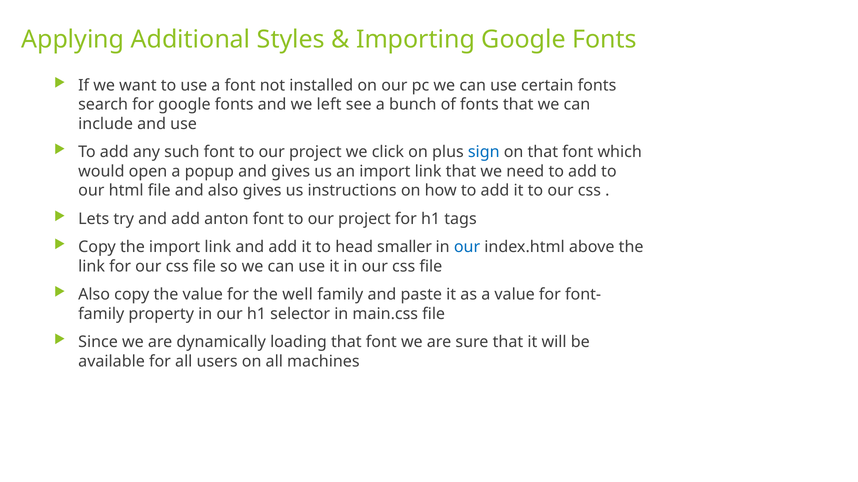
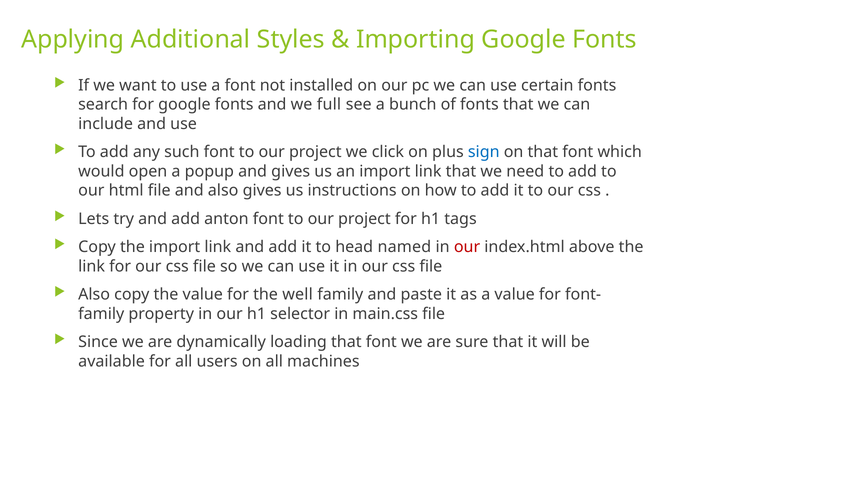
left: left -> full
smaller: smaller -> named
our at (467, 247) colour: blue -> red
